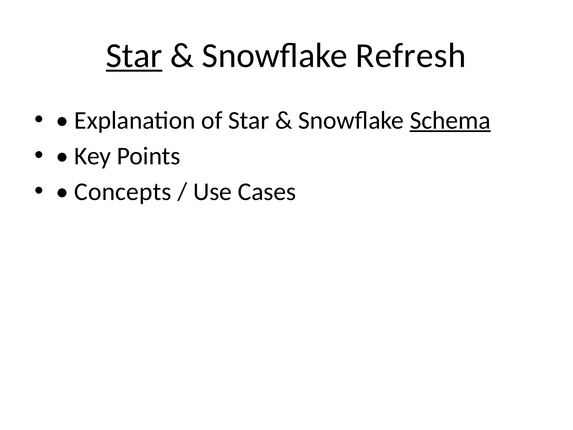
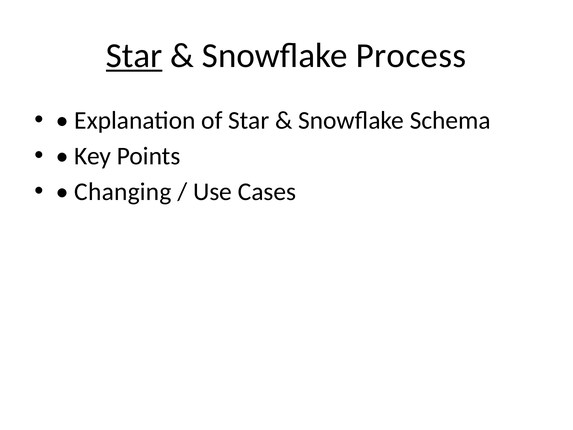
Refresh: Refresh -> Process
Schema underline: present -> none
Concepts: Concepts -> Changing
